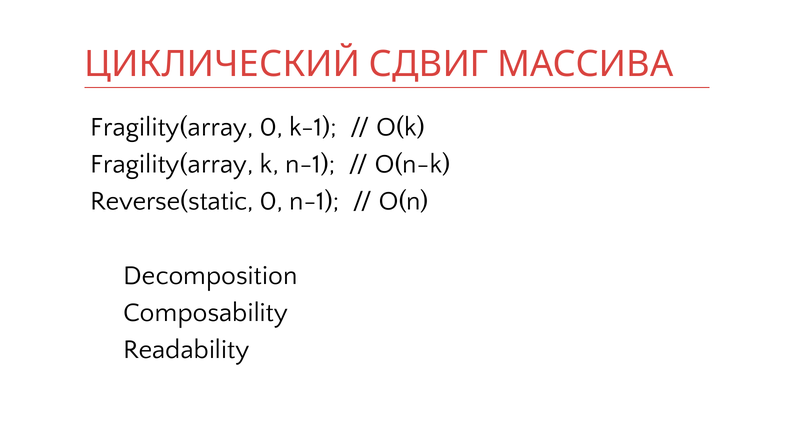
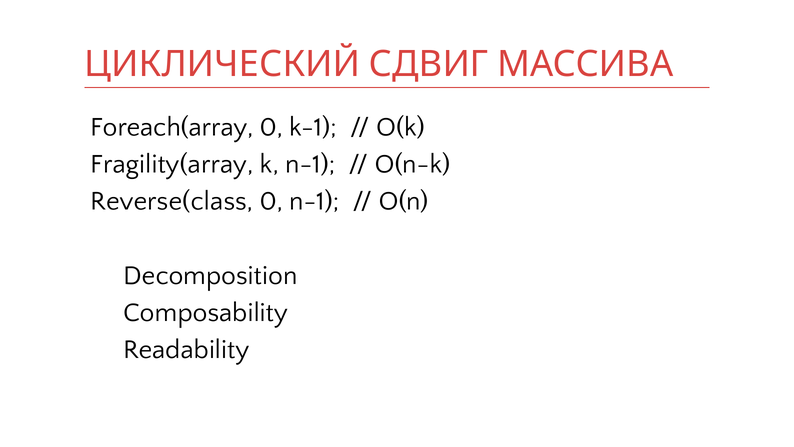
Fragility(array at (172, 127): Fragility(array -> Foreach(array
Reverse(static: Reverse(static -> Reverse(class
